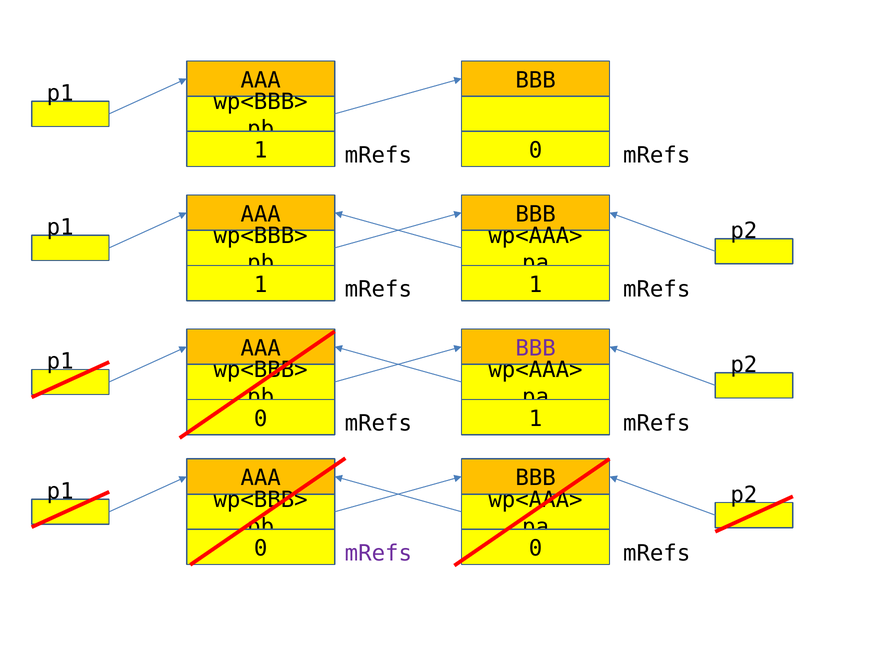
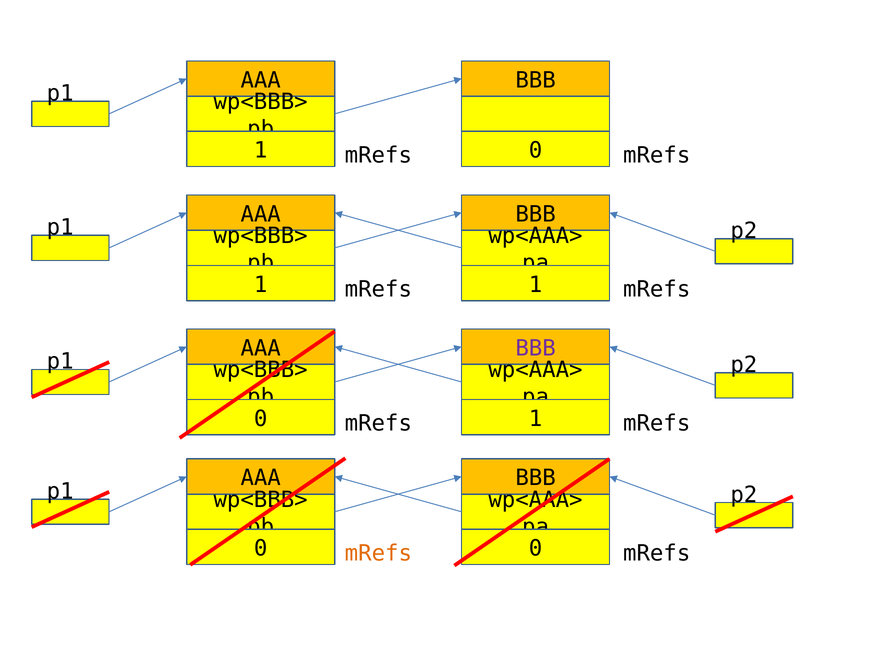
mRefs at (378, 553) colour: purple -> orange
